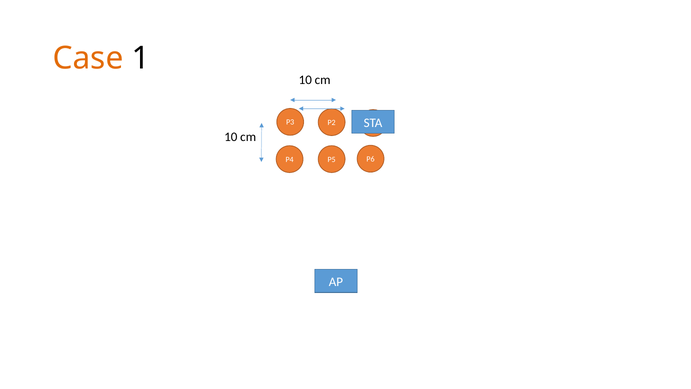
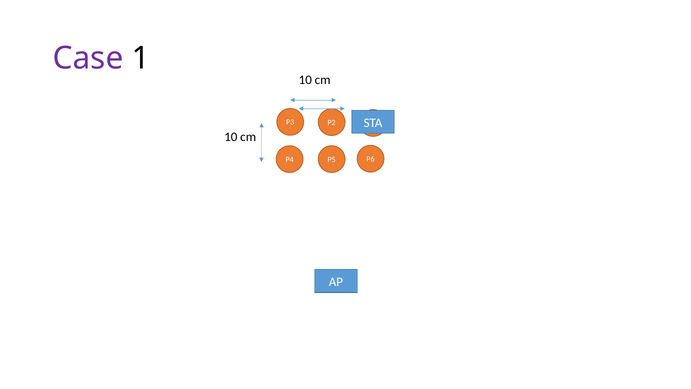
Case colour: orange -> purple
